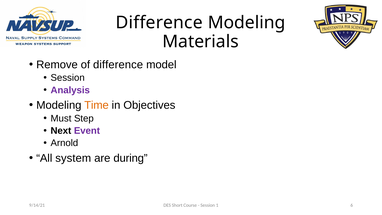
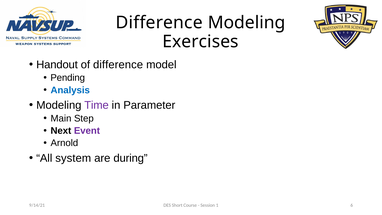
Materials: Materials -> Exercises
Remove: Remove -> Handout
Session at (68, 78): Session -> Pending
Analysis colour: purple -> blue
Time colour: orange -> purple
Objectives: Objectives -> Parameter
Must: Must -> Main
